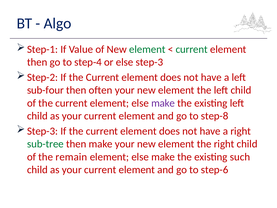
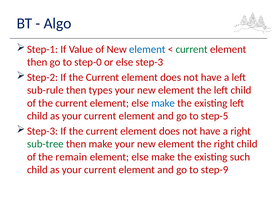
element at (147, 49) colour: green -> blue
step-4: step-4 -> step-0
sub-four: sub-four -> sub-rule
often: often -> types
make at (163, 103) colour: purple -> blue
step-8: step-8 -> step-5
step-6: step-6 -> step-9
